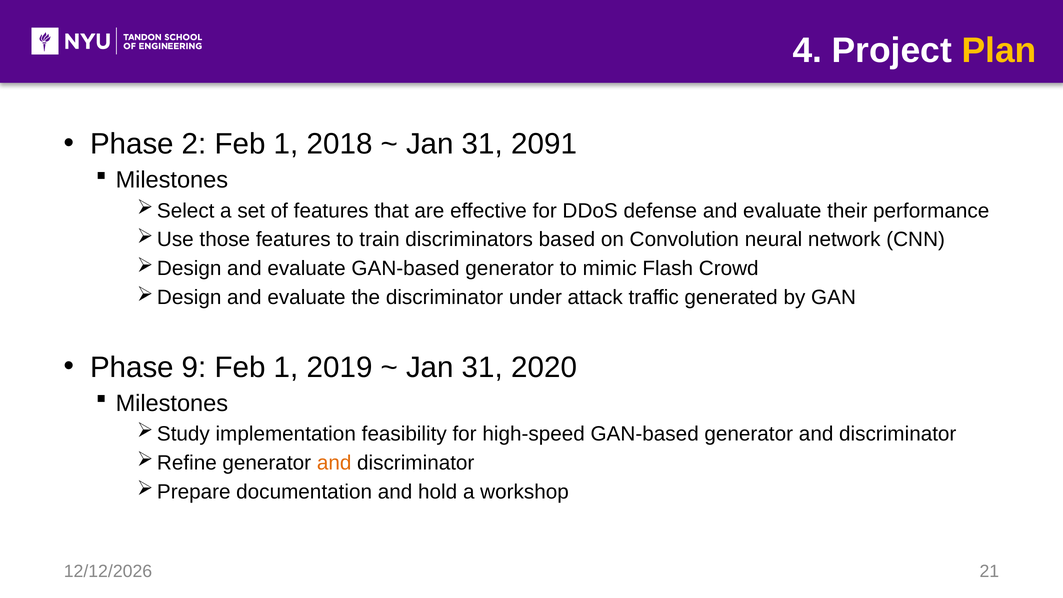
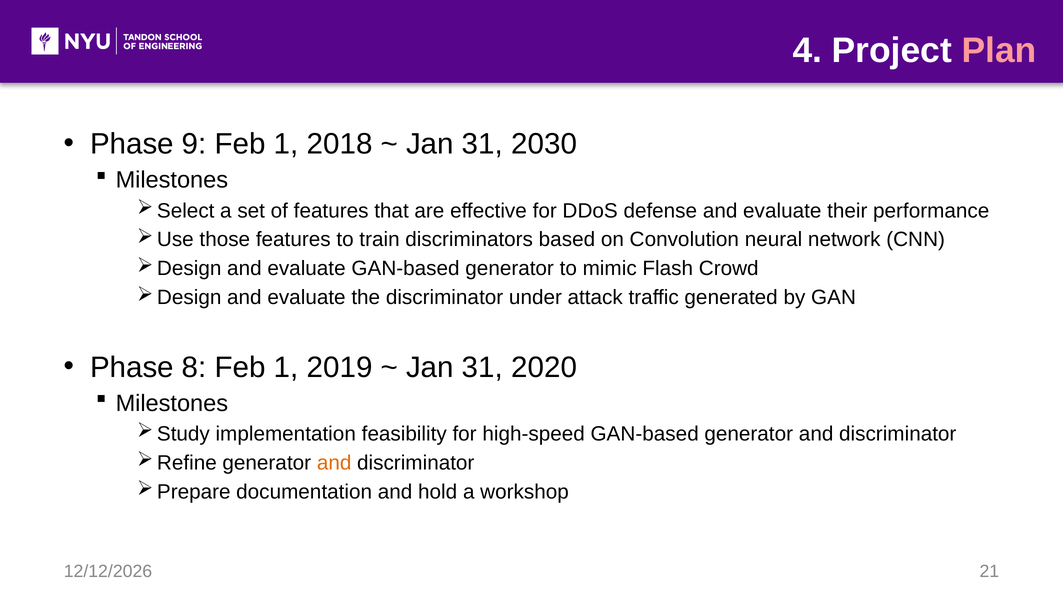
Plan colour: yellow -> pink
2: 2 -> 9
2091: 2091 -> 2030
9: 9 -> 8
